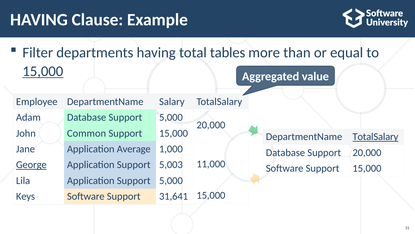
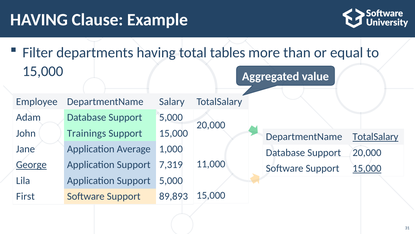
15,000 at (43, 71) underline: present -> none
Common: Common -> Trainings
5,003: 5,003 -> 7,319
15,000 at (367, 168) underline: none -> present
Keys: Keys -> First
31,641: 31,641 -> 89,893
